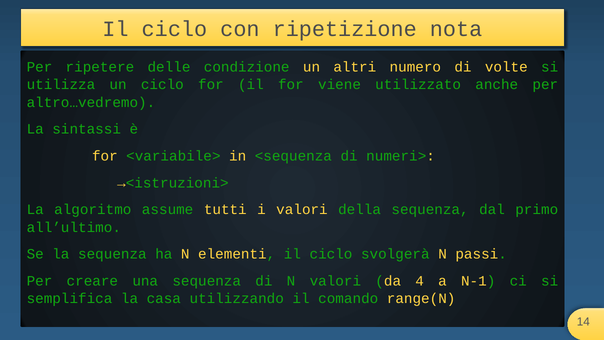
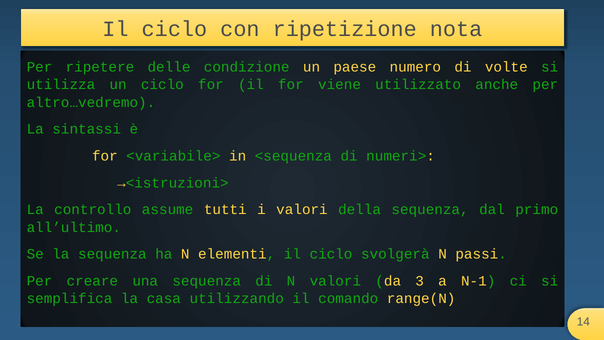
altri: altri -> paese
algoritmo: algoritmo -> controllo
4: 4 -> 3
